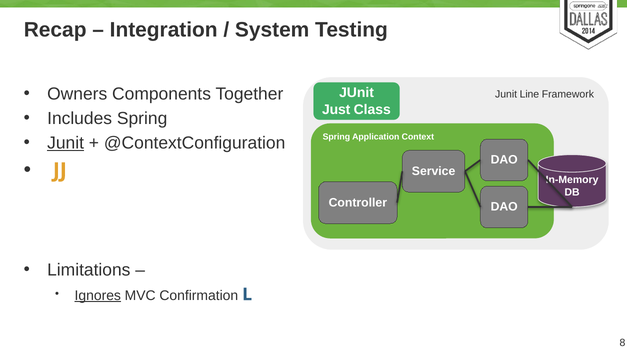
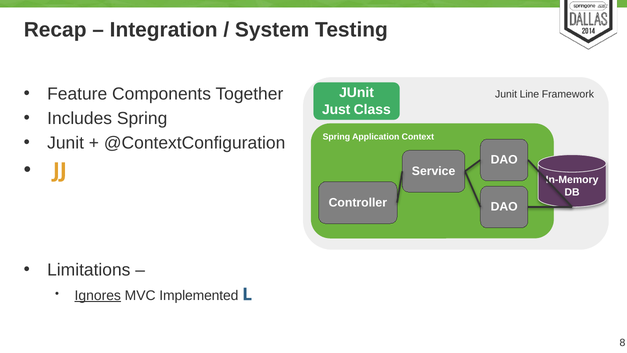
Owners: Owners -> Feature
Junit at (66, 143) underline: present -> none
Confirmation: Confirmation -> Implemented
